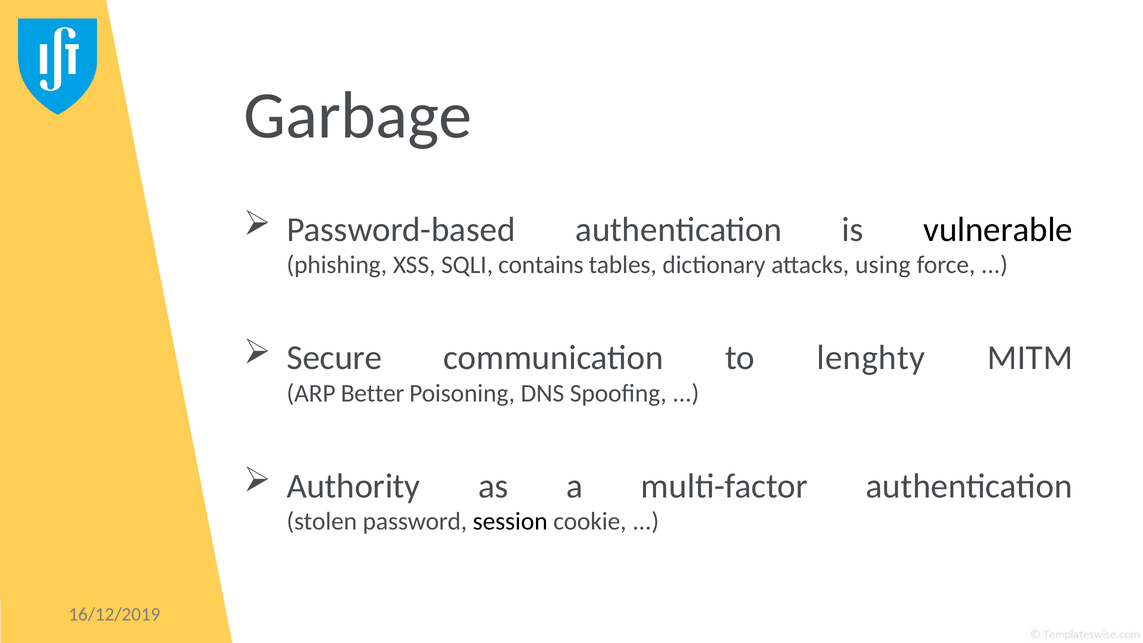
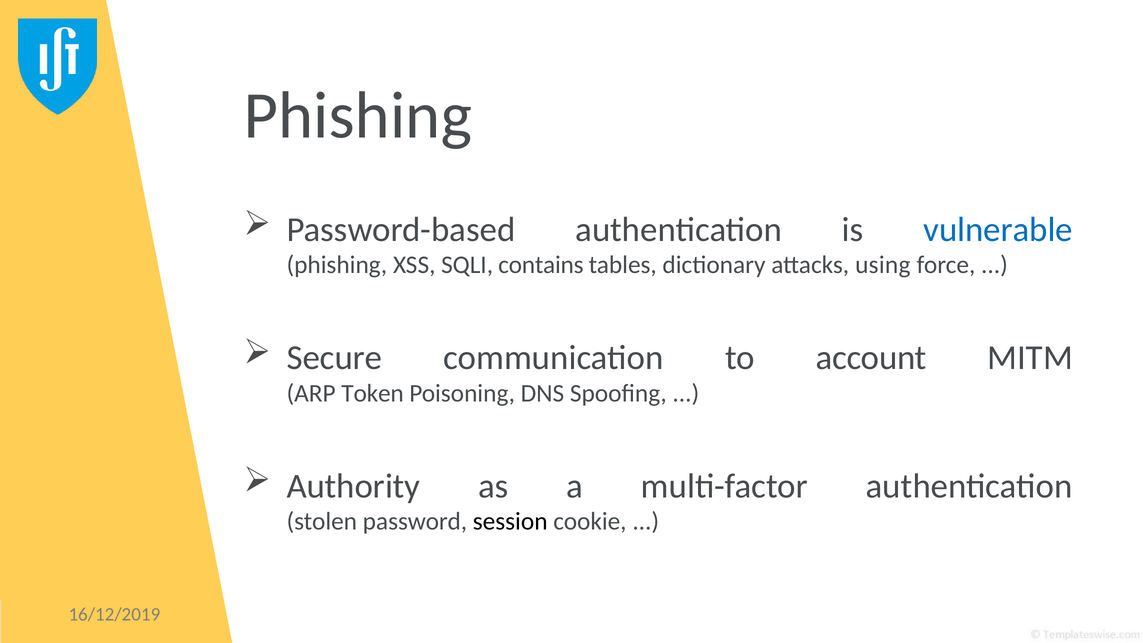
Garbage at (358, 116): Garbage -> Phishing
vulnerable colour: black -> blue
lenghty: lenghty -> account
Better: Better -> Token
